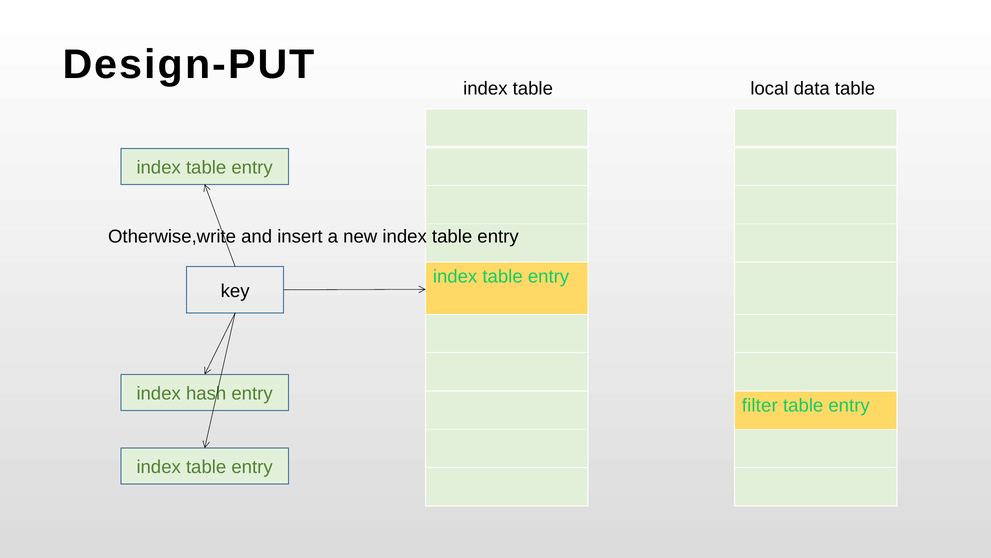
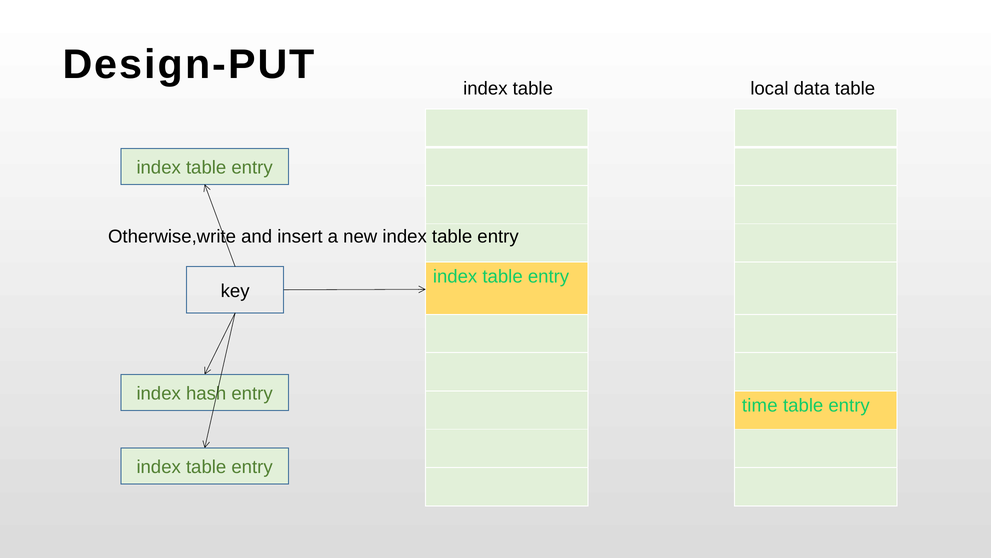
filter: filter -> time
